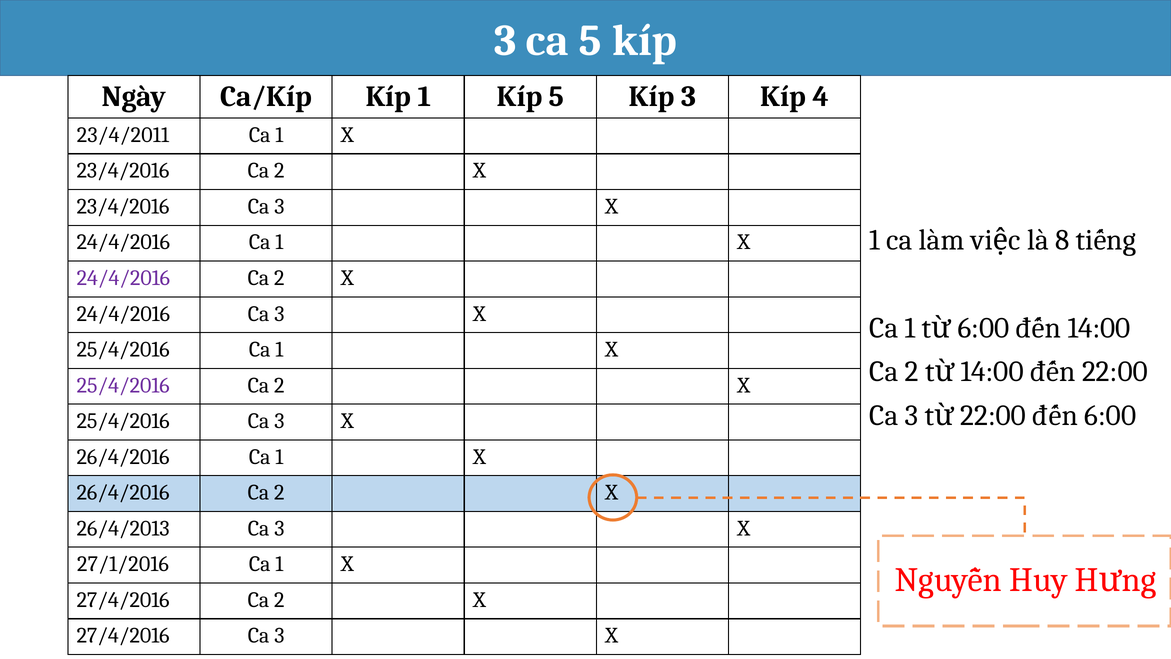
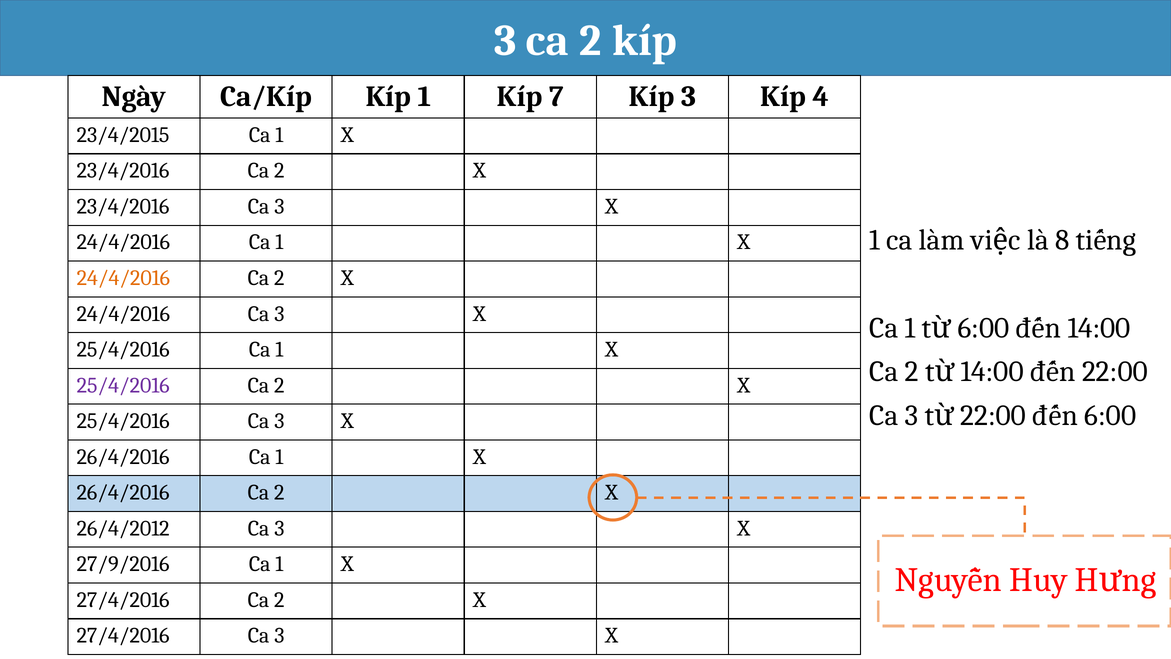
3 ca 5: 5 -> 2
Kíp 5: 5 -> 7
23/4/2011: 23/4/2011 -> 23/4/2015
24/4/2016 at (123, 278) colour: purple -> orange
26/4/2013: 26/4/2013 -> 26/4/2012
27/1/2016: 27/1/2016 -> 27/9/2016
